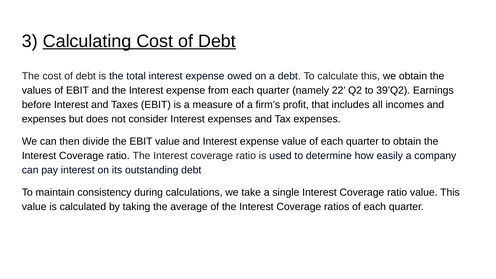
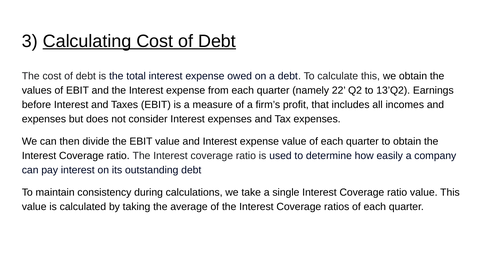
39’Q2: 39’Q2 -> 13’Q2
